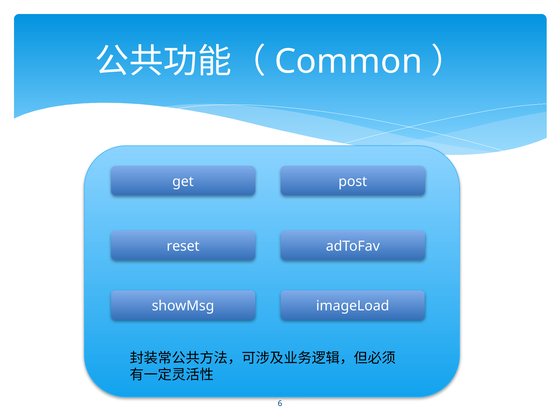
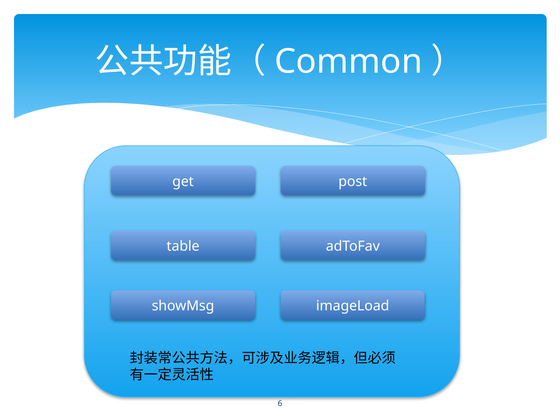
reset: reset -> table
